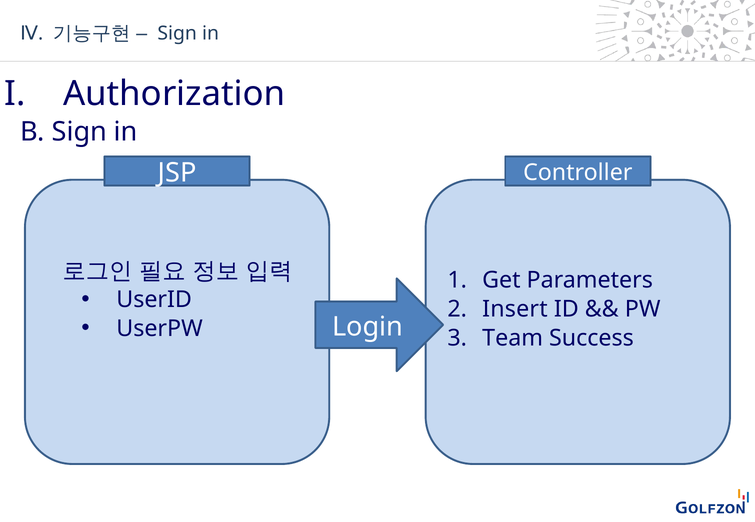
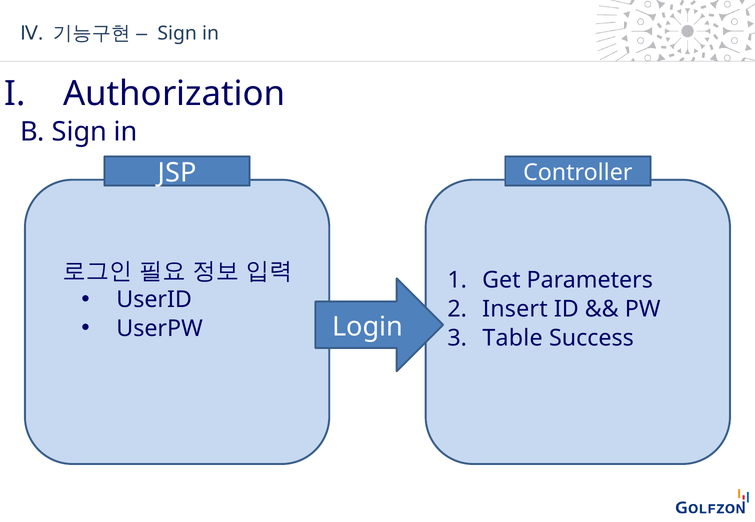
Team: Team -> Table
